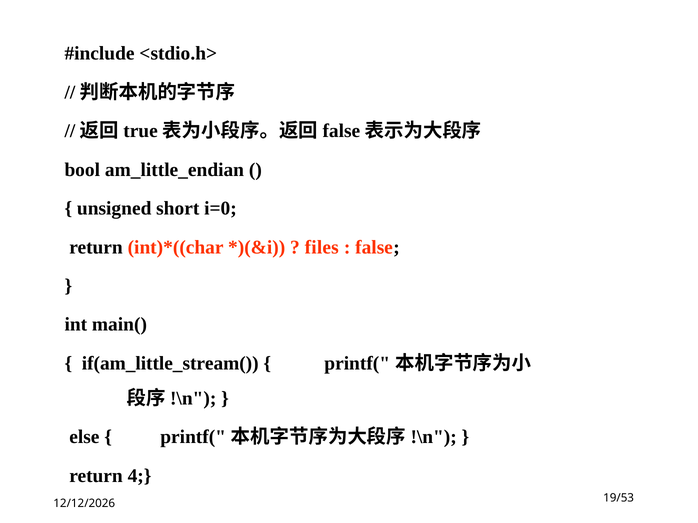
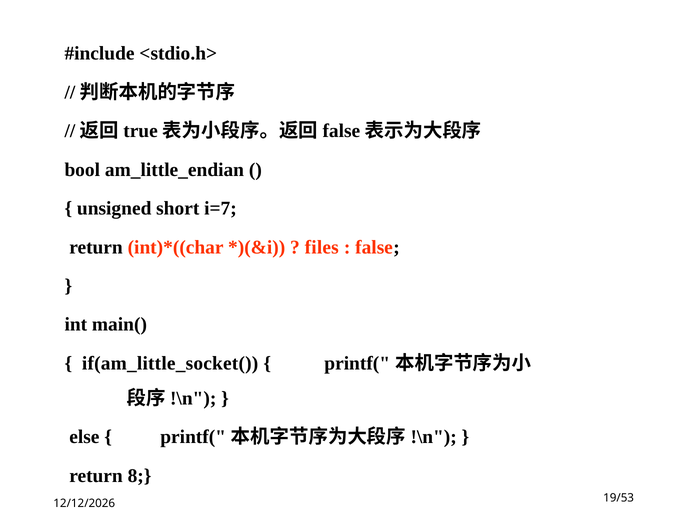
i=0: i=0 -> i=7
if(am_little_stream(: if(am_little_stream( -> if(am_little_socket(
4: 4 -> 8
